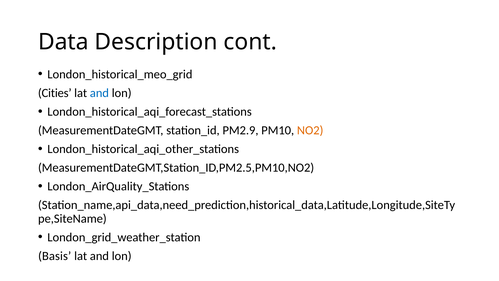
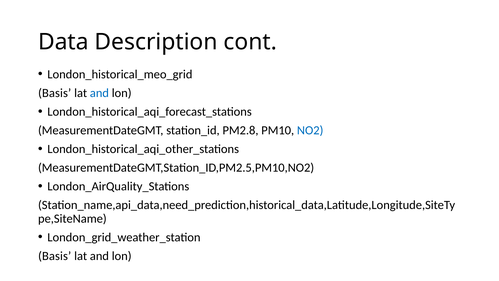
Cities at (55, 93): Cities -> Basis
PM2.9: PM2.9 -> PM2.8
NO2 colour: orange -> blue
